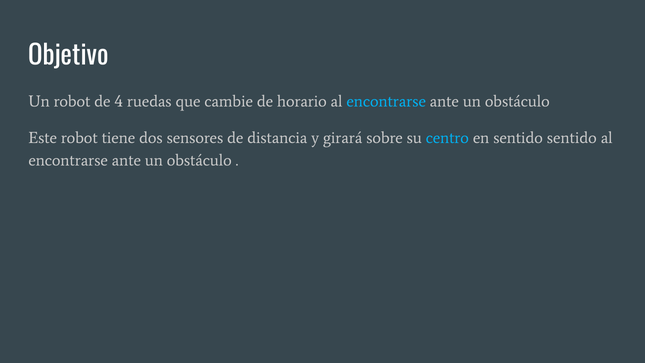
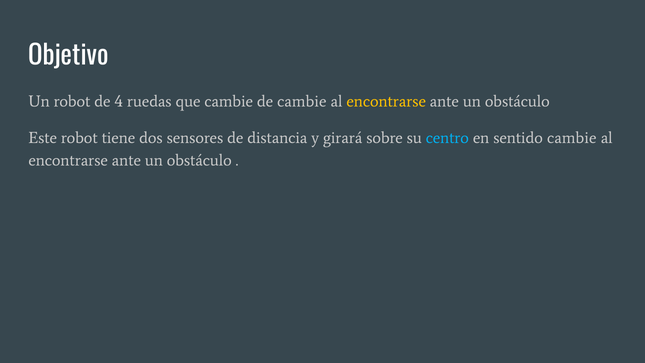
de horario: horario -> cambie
encontrarse at (386, 101) colour: light blue -> yellow
sentido sentido: sentido -> cambie
